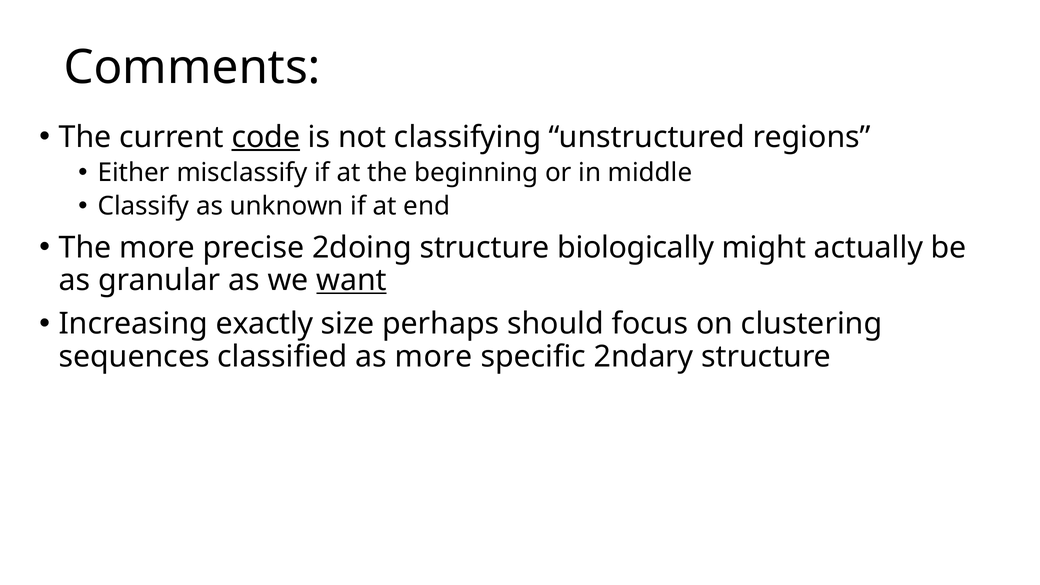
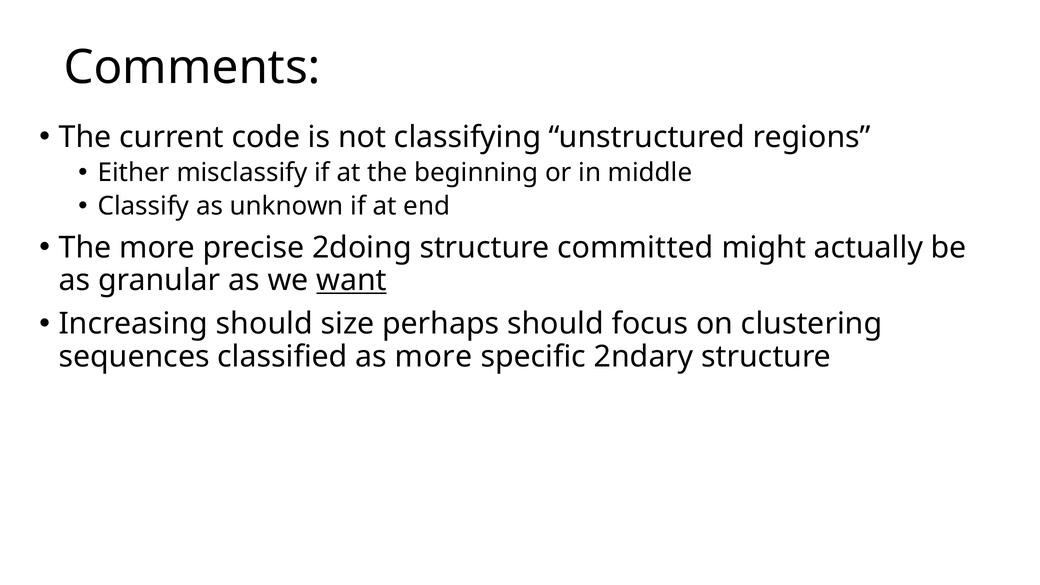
code underline: present -> none
biologically: biologically -> committed
Increasing exactly: exactly -> should
